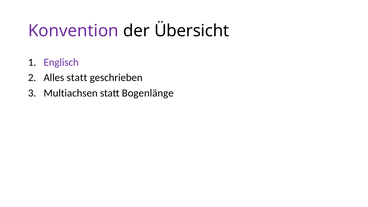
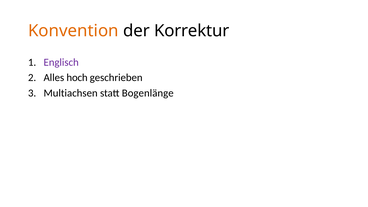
Konvention colour: purple -> orange
Übersicht: Übersicht -> Korrektur
Alles statt: statt -> hoch
